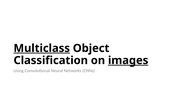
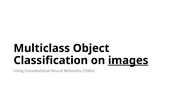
Multiclass underline: present -> none
